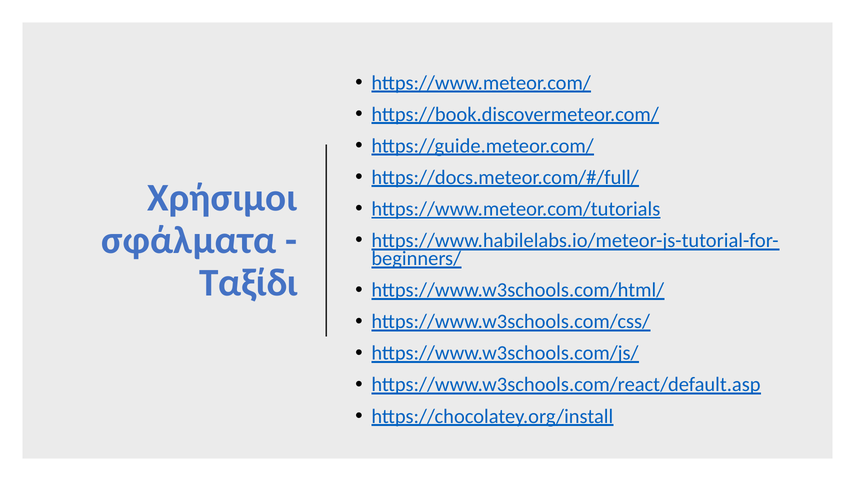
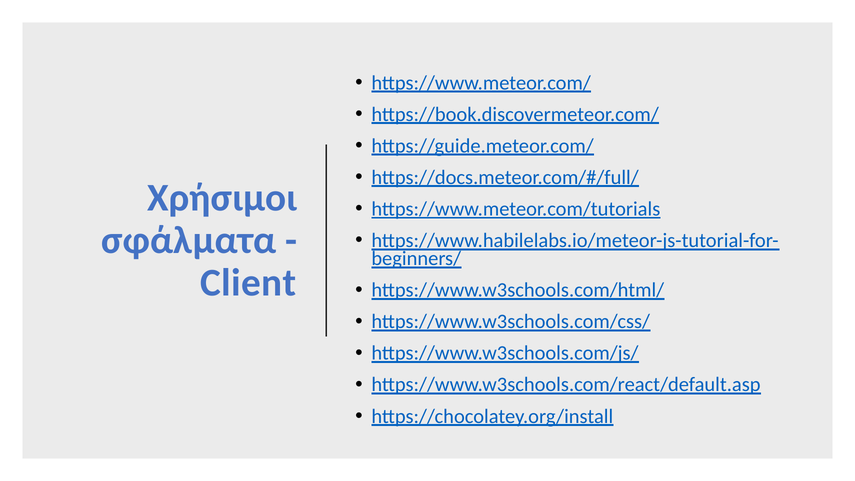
Ταξίδι: Ταξίδι -> Client
